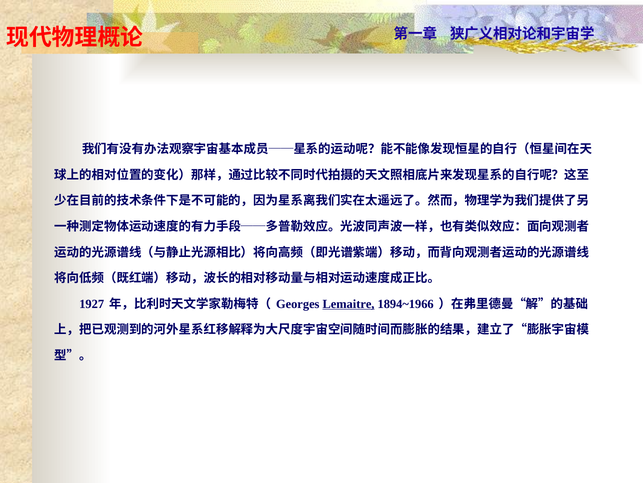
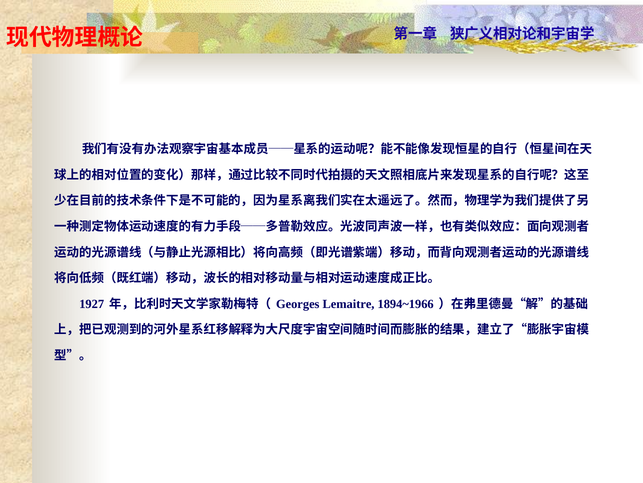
Lemaitre underline: present -> none
